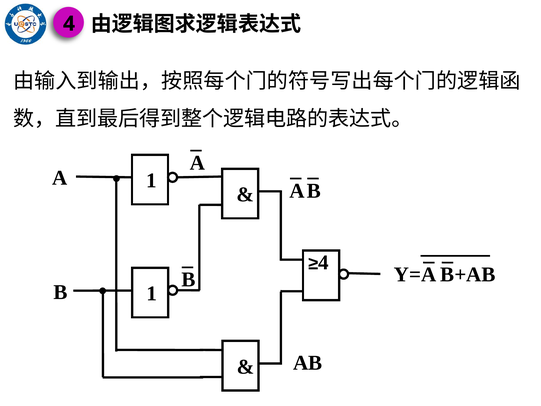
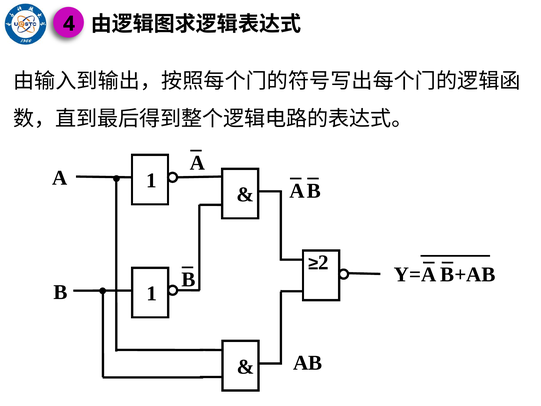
4 at (323, 262): 4 -> 2
